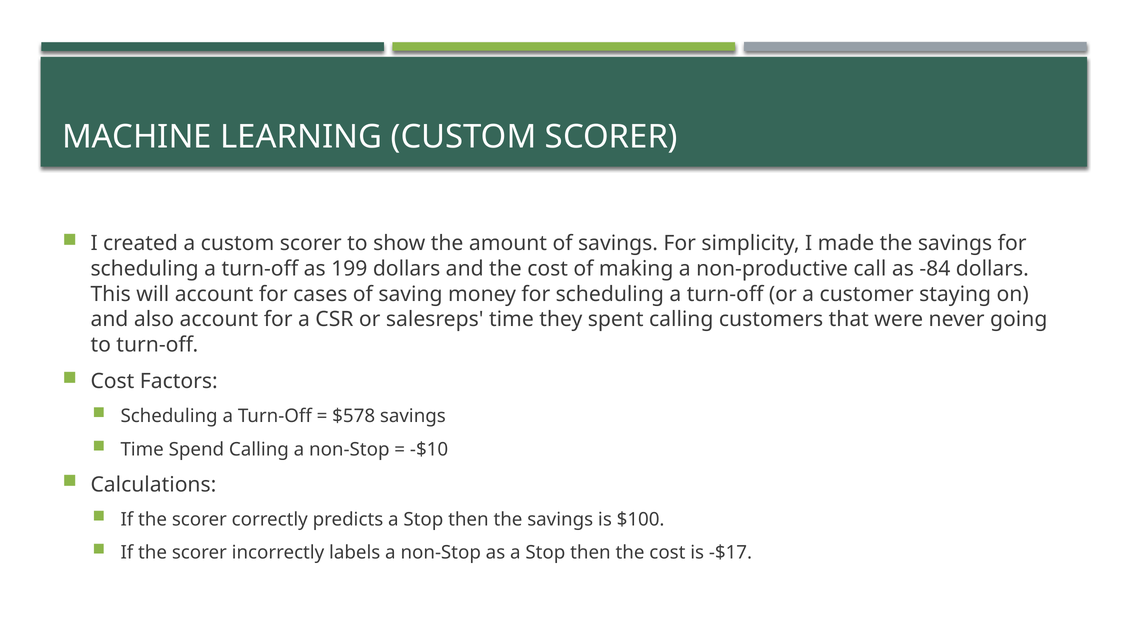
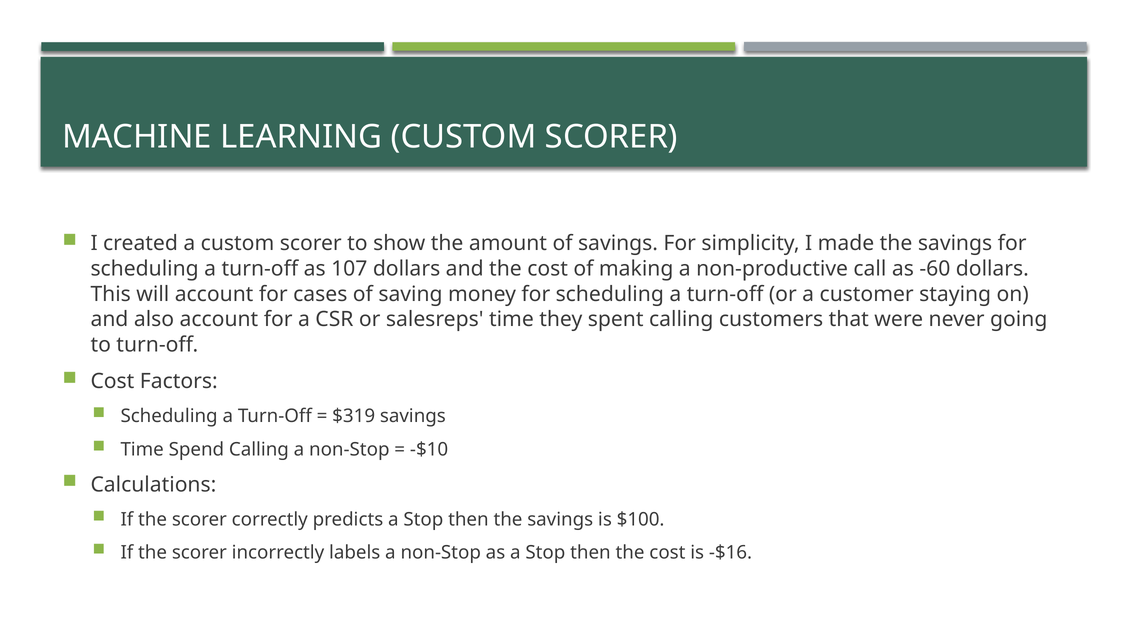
199: 199 -> 107
-84: -84 -> -60
$578: $578 -> $319
-$17: -$17 -> -$16
